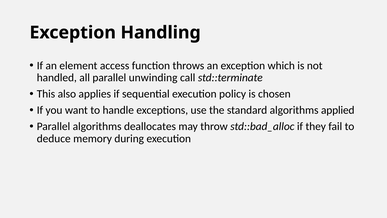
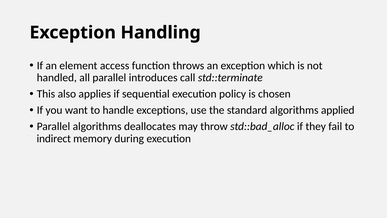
unwinding: unwinding -> introduces
deduce: deduce -> indirect
